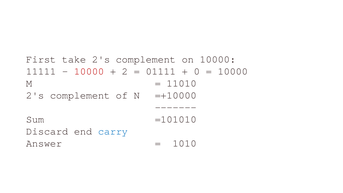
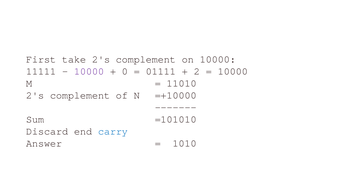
10000 at (89, 71) colour: red -> purple
2: 2 -> 0
0: 0 -> 2
